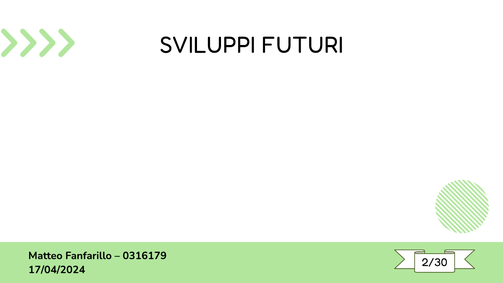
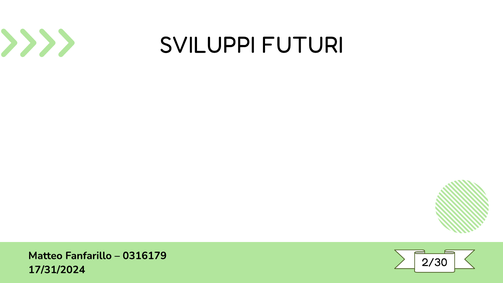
17/04/2024: 17/04/2024 -> 17/31/2024
